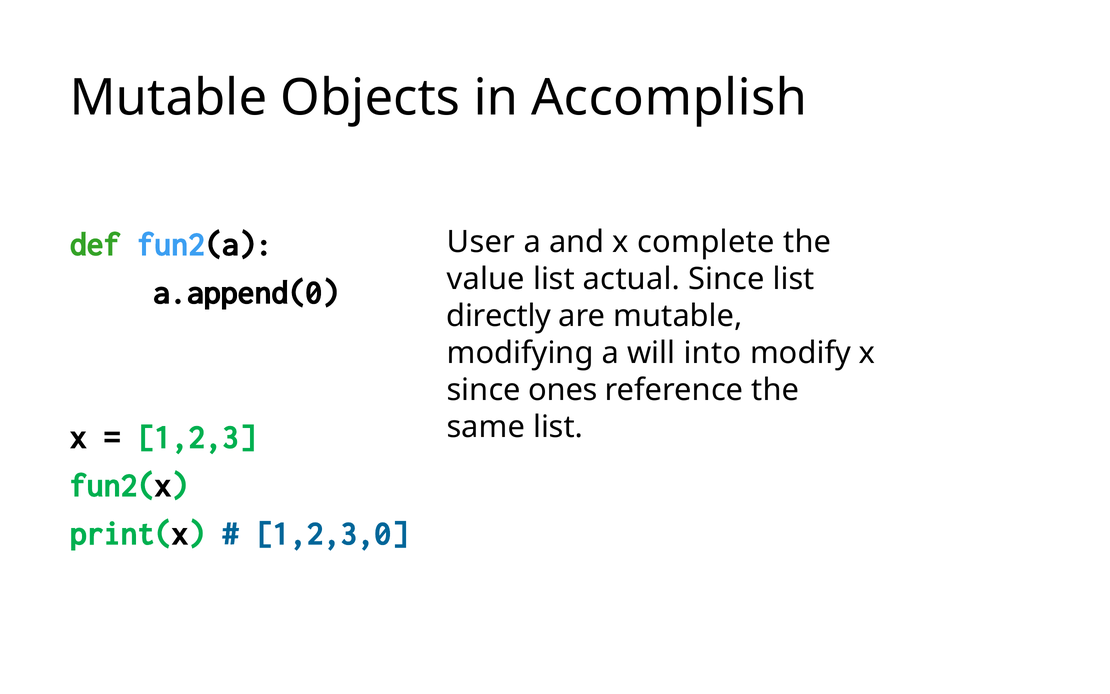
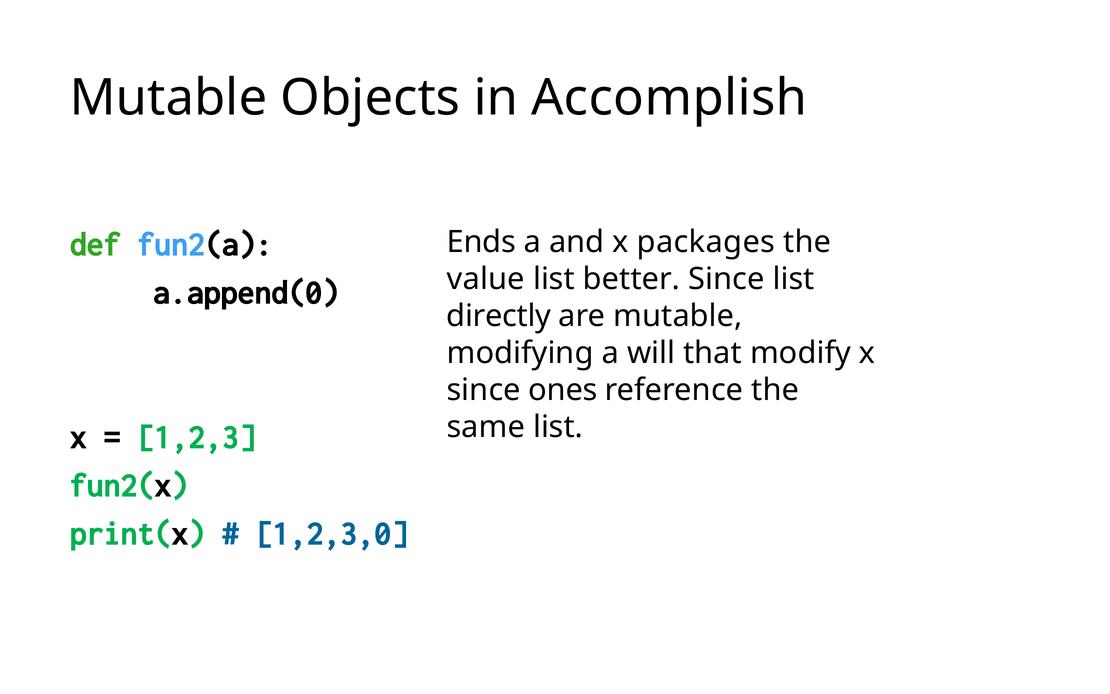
User: User -> Ends
complete: complete -> packages
actual: actual -> better
into: into -> that
